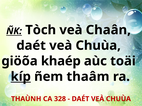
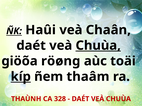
Tòch: Tòch -> Haûi
Chuùa at (98, 46) underline: none -> present
khaép: khaép -> röøng
